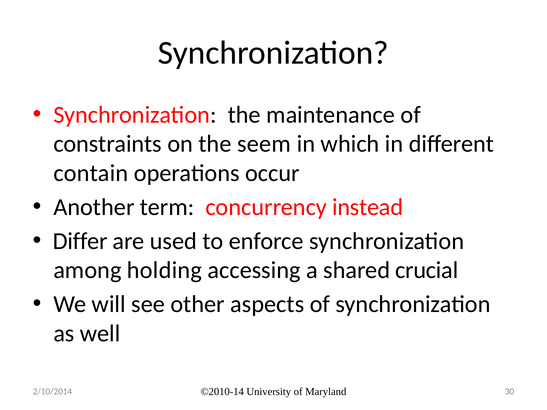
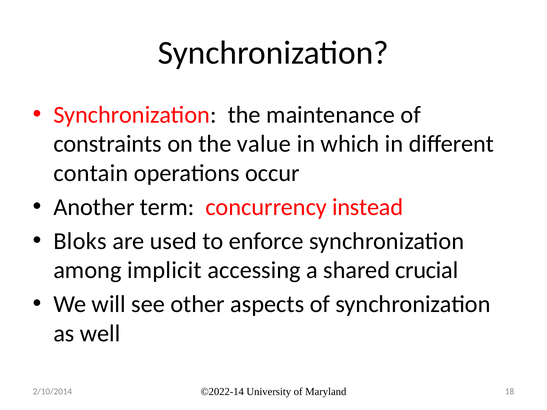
seem: seem -> value
Differ: Differ -> Bloks
holding: holding -> implicit
©2010-14: ©2010-14 -> ©2022-14
30: 30 -> 18
